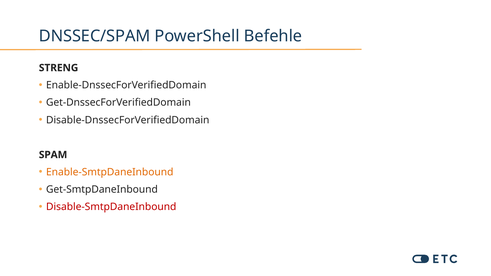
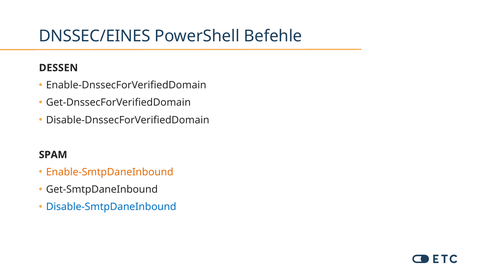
DNSSEC/SPAM: DNSSEC/SPAM -> DNSSEC/EINES
STRENG: STRENG -> DESSEN
Disable-SmtpDaneInbound colour: red -> blue
